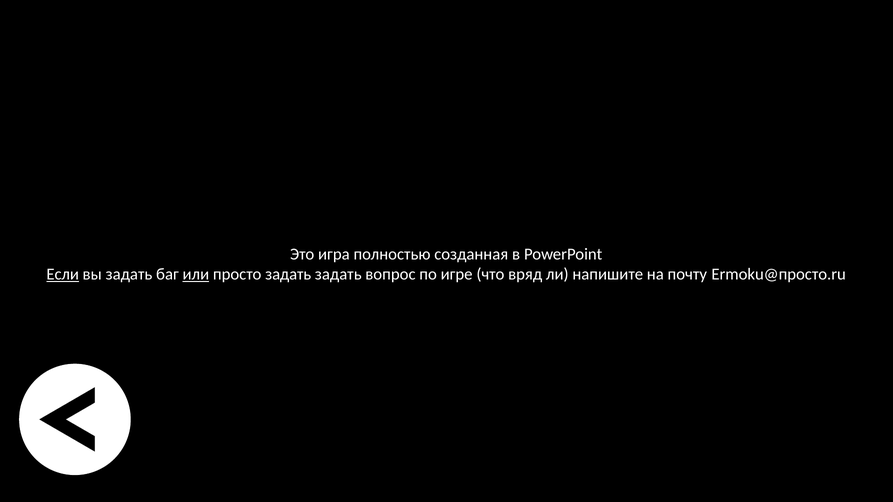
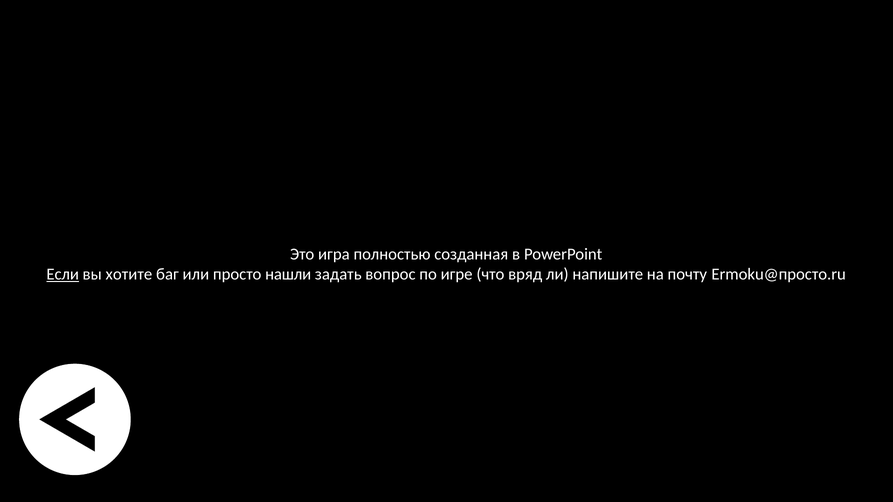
вы задать: задать -> хотите
или underline: present -> none
просто задать: задать -> нашли
